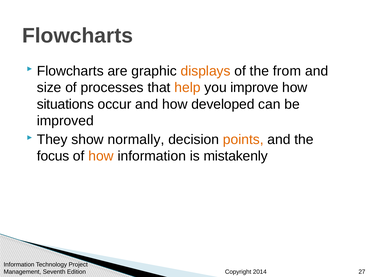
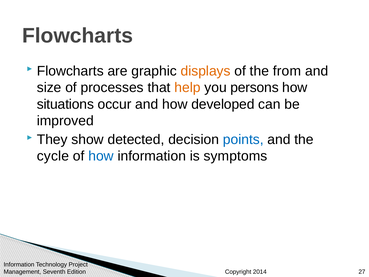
improve: improve -> persons
normally: normally -> detected
points colour: orange -> blue
focus: focus -> cycle
how at (101, 156) colour: orange -> blue
mistakenly: mistakenly -> symptoms
